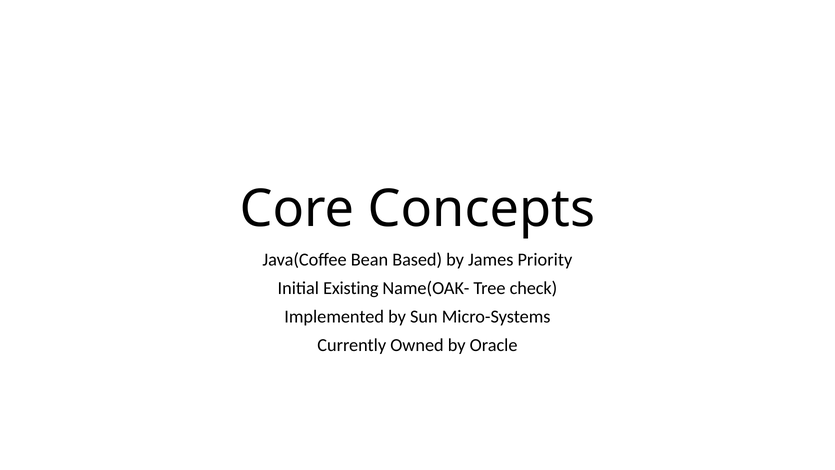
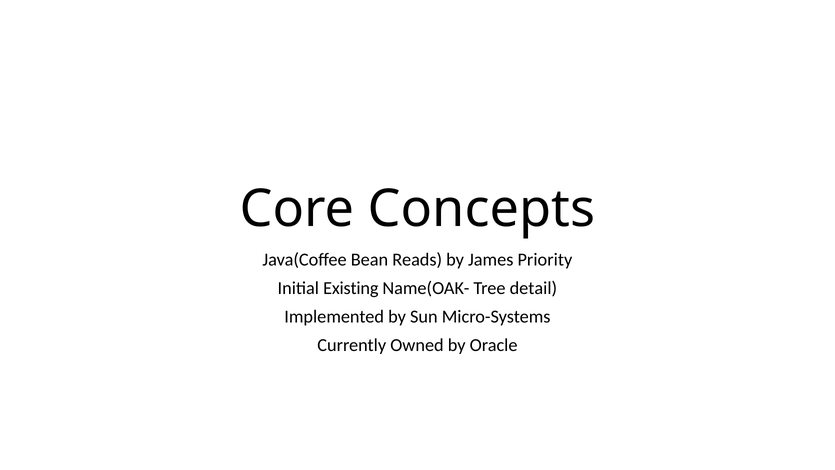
Based: Based -> Reads
check: check -> detail
